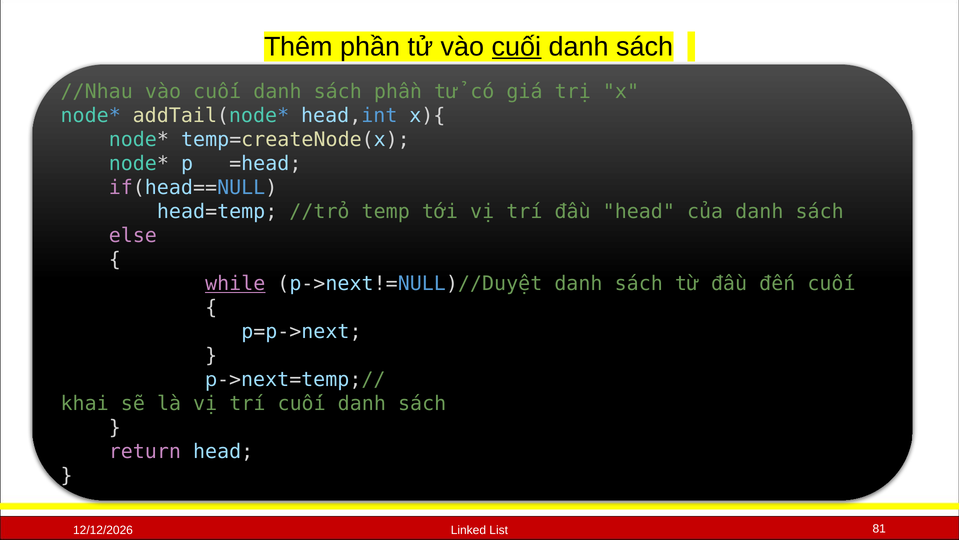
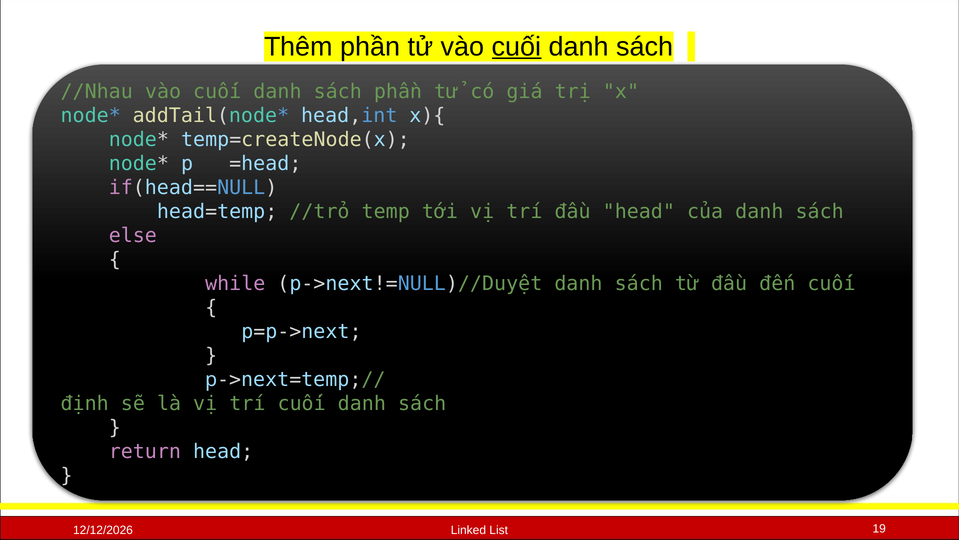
while underline: present -> none
khai: khai -> định
81: 81 -> 19
